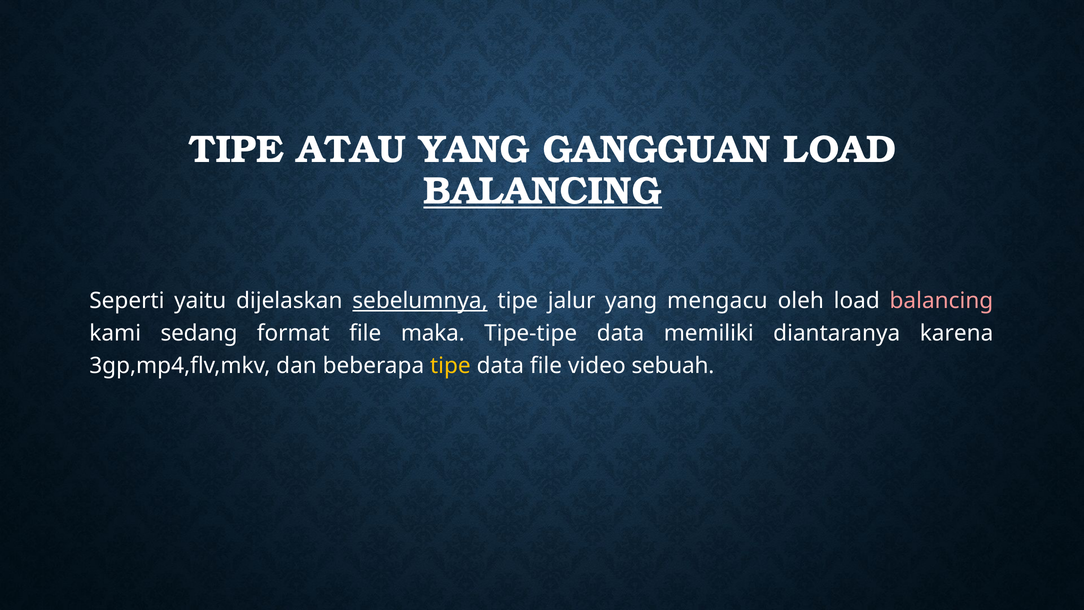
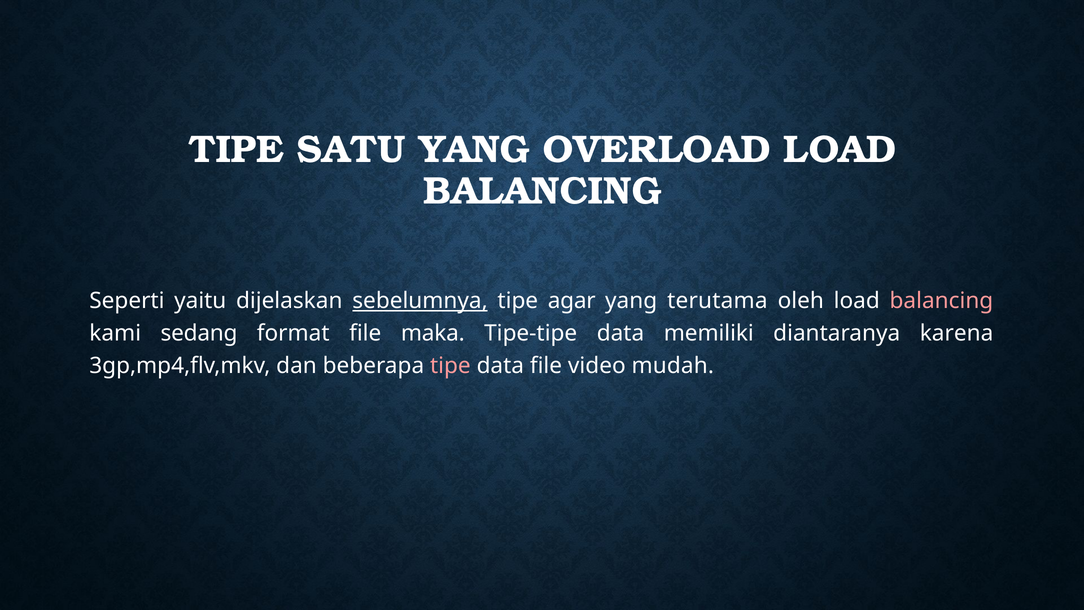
ATAU: ATAU -> SATU
GANGGUAN: GANGGUAN -> OVERLOAD
BALANCING at (543, 191) underline: present -> none
jalur: jalur -> agar
mengacu: mengacu -> terutama
tipe at (450, 366) colour: yellow -> pink
sebuah: sebuah -> mudah
